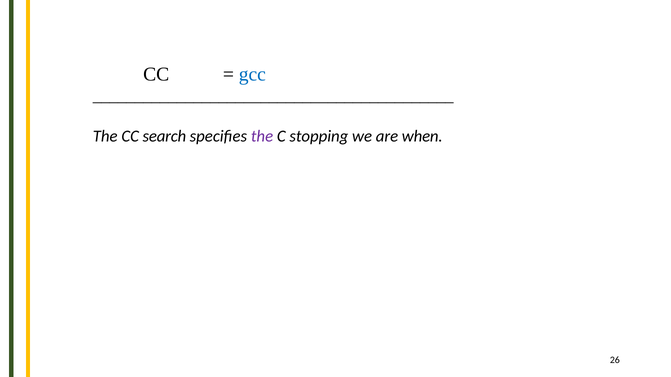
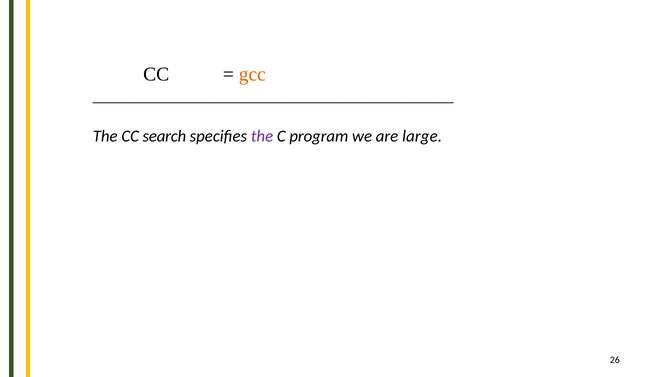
gcc colour: blue -> orange
stopping: stopping -> program
when: when -> large
